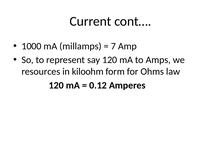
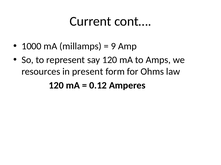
7: 7 -> 9
kiloohm: kiloohm -> present
